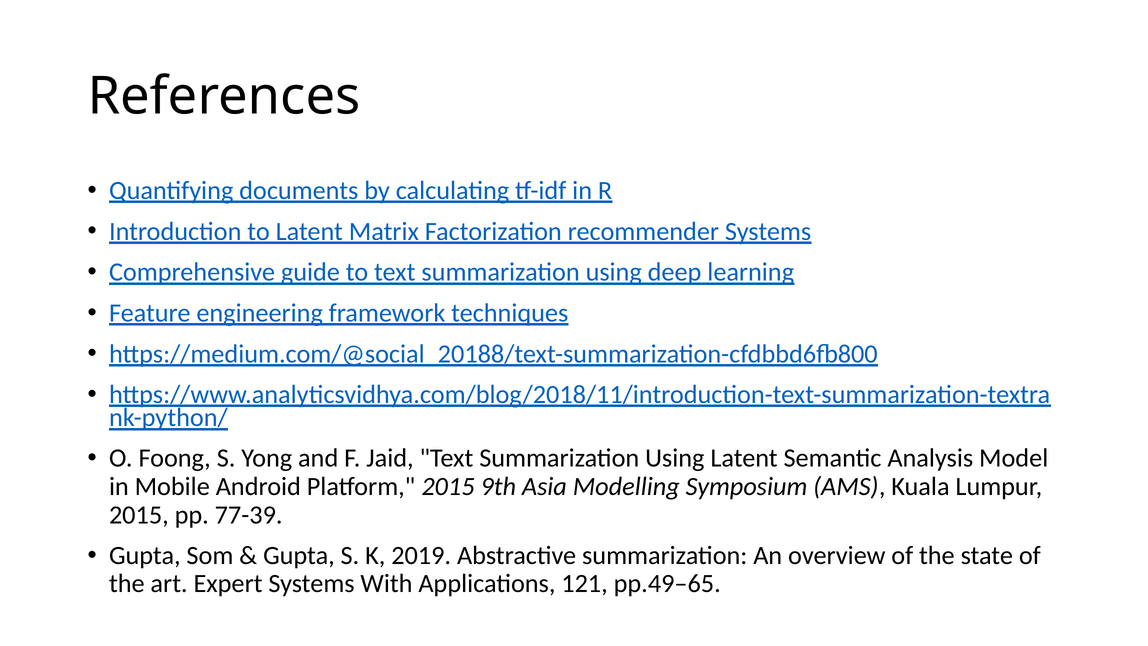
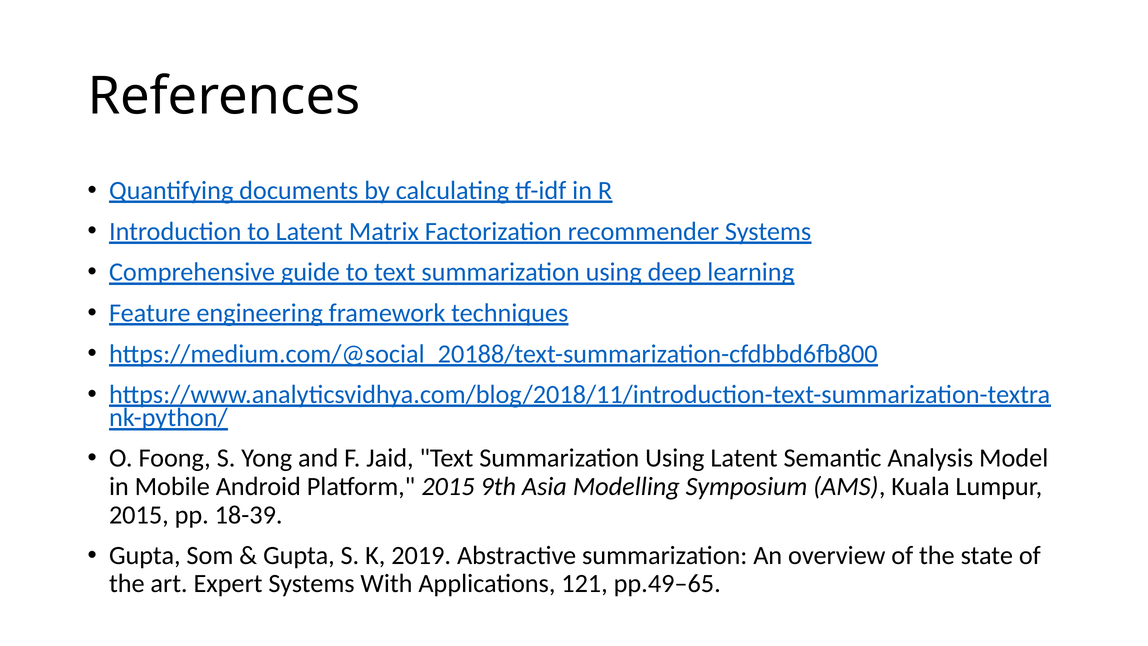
77-39: 77-39 -> 18-39
